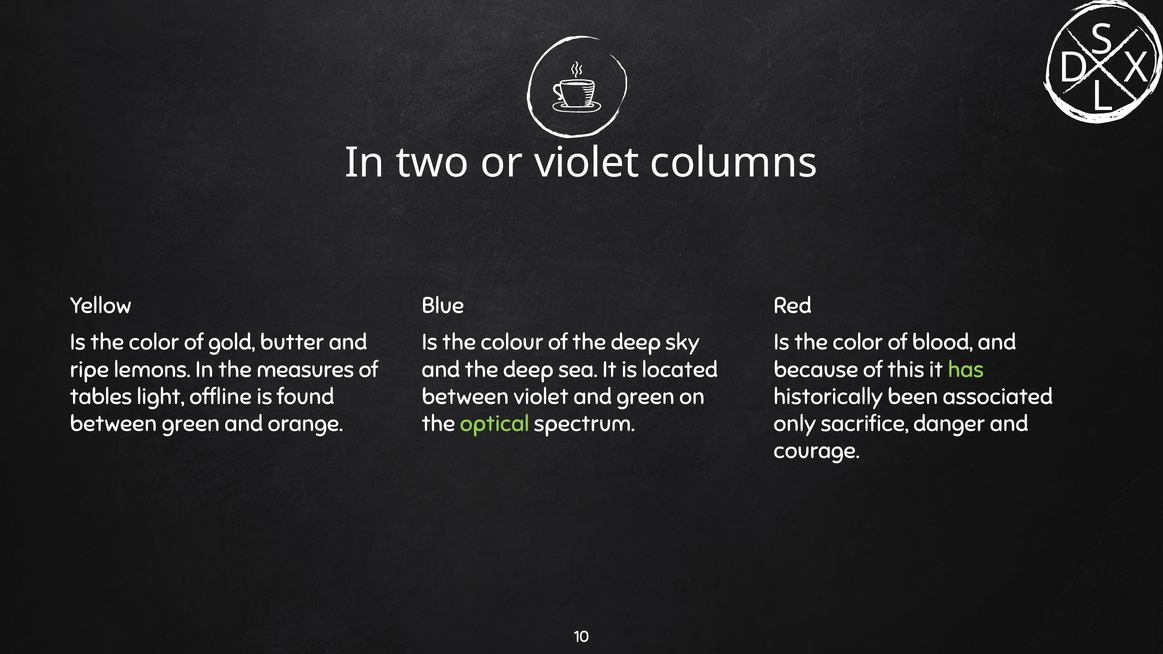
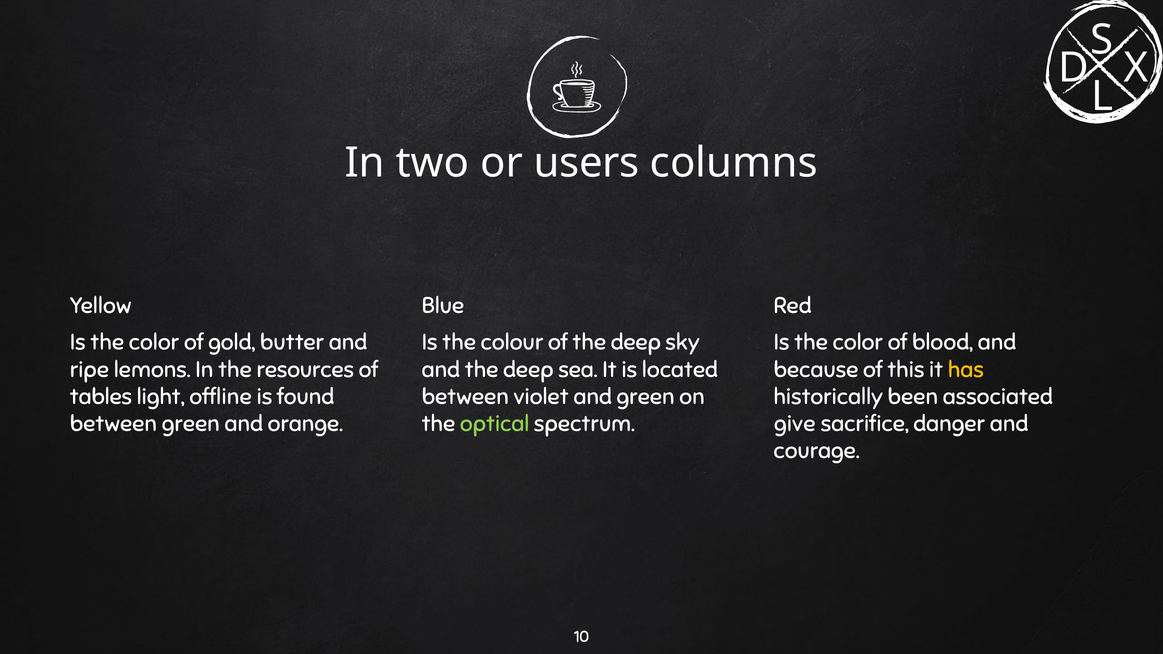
or violet: violet -> users
measures: measures -> resources
has colour: light green -> yellow
only: only -> give
